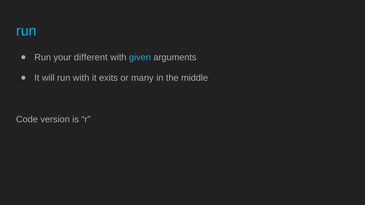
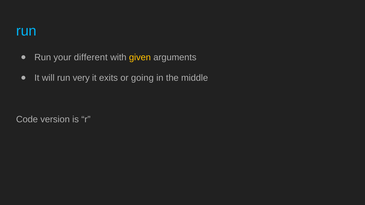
given colour: light blue -> yellow
run with: with -> very
many: many -> going
